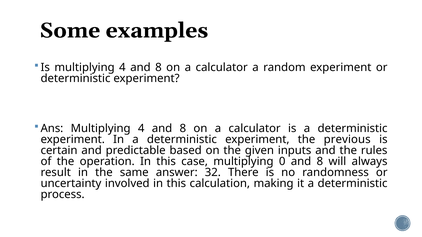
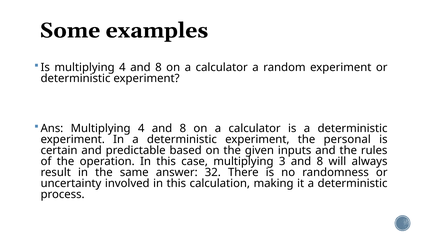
previous: previous -> personal
0: 0 -> 3
